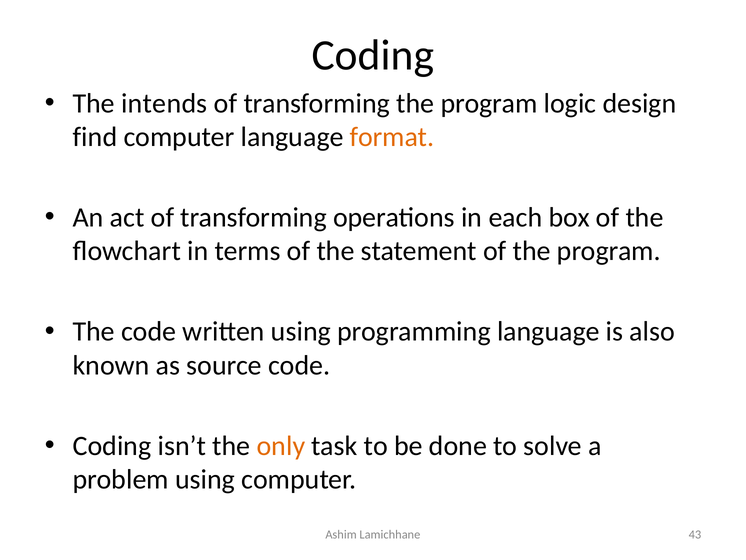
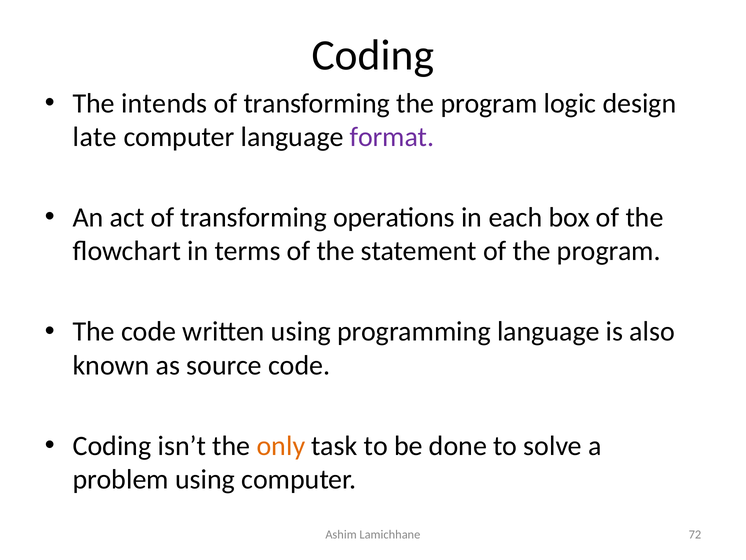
find: find -> late
format colour: orange -> purple
43: 43 -> 72
